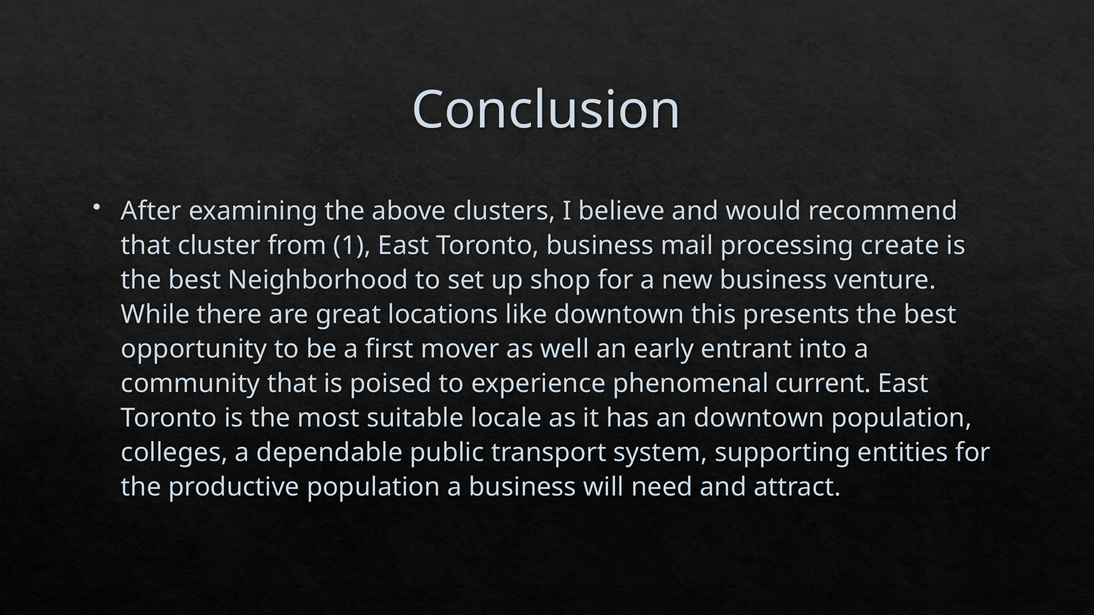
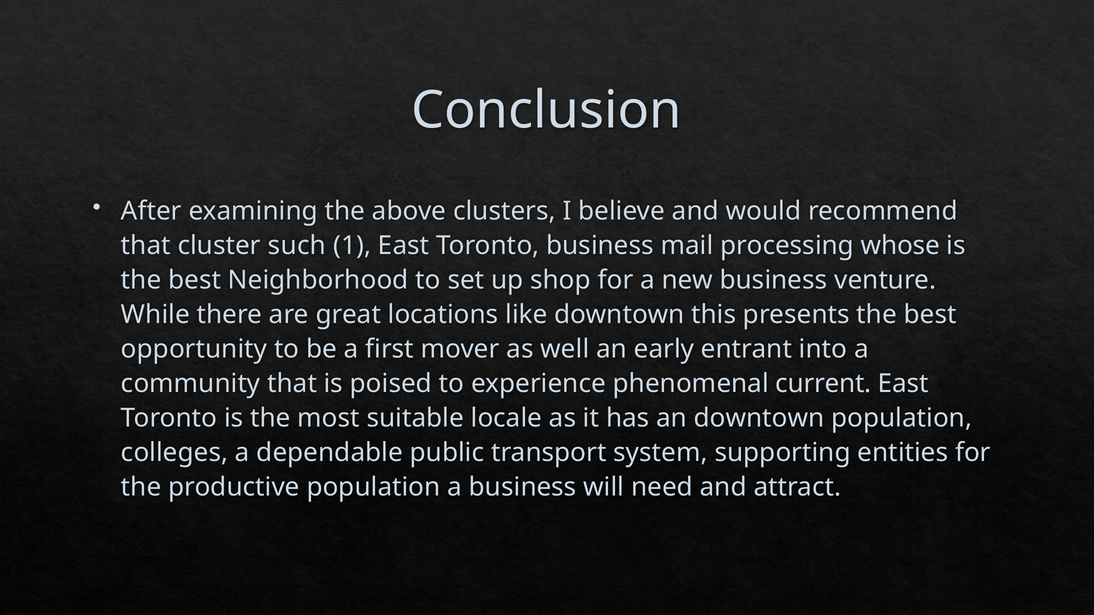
from: from -> such
create: create -> whose
